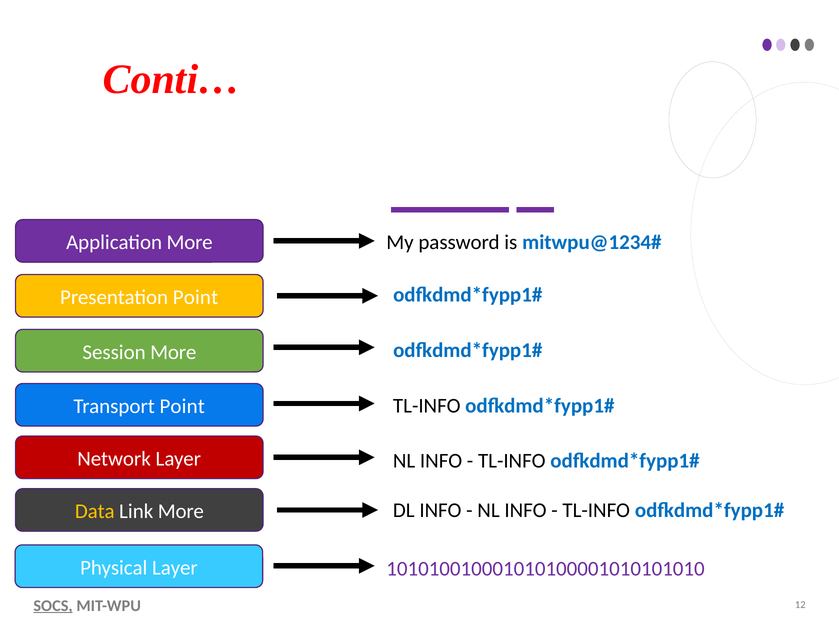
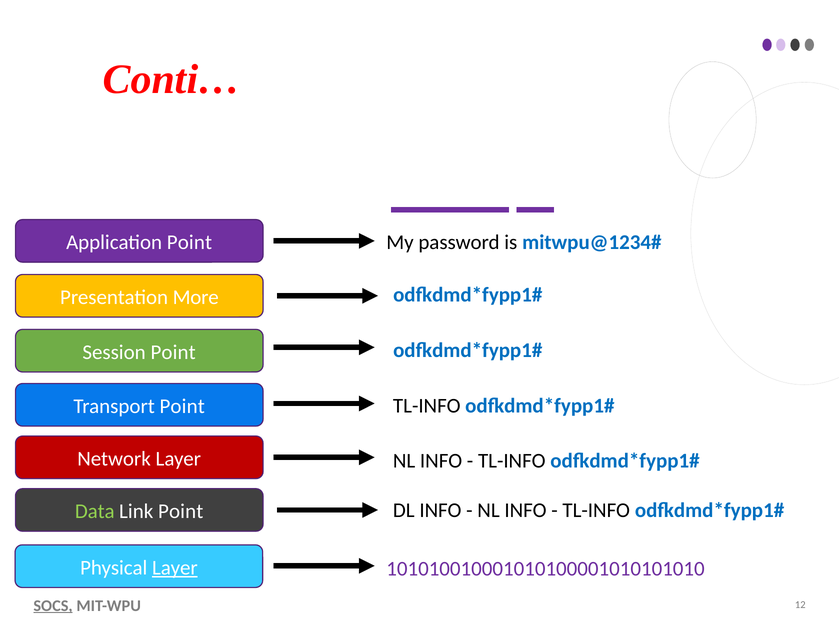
Application More: More -> Point
Presentation Point: Point -> More
Session More: More -> Point
Data colour: yellow -> light green
Link More: More -> Point
Layer at (175, 568) underline: none -> present
